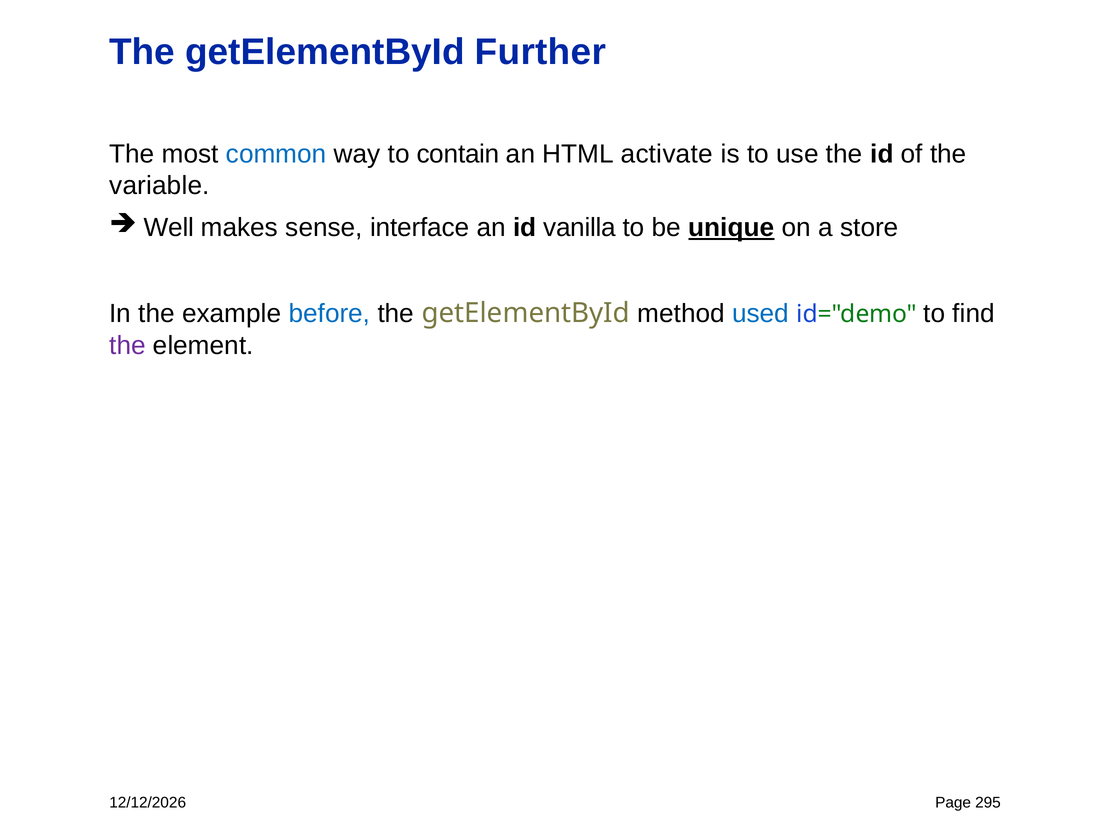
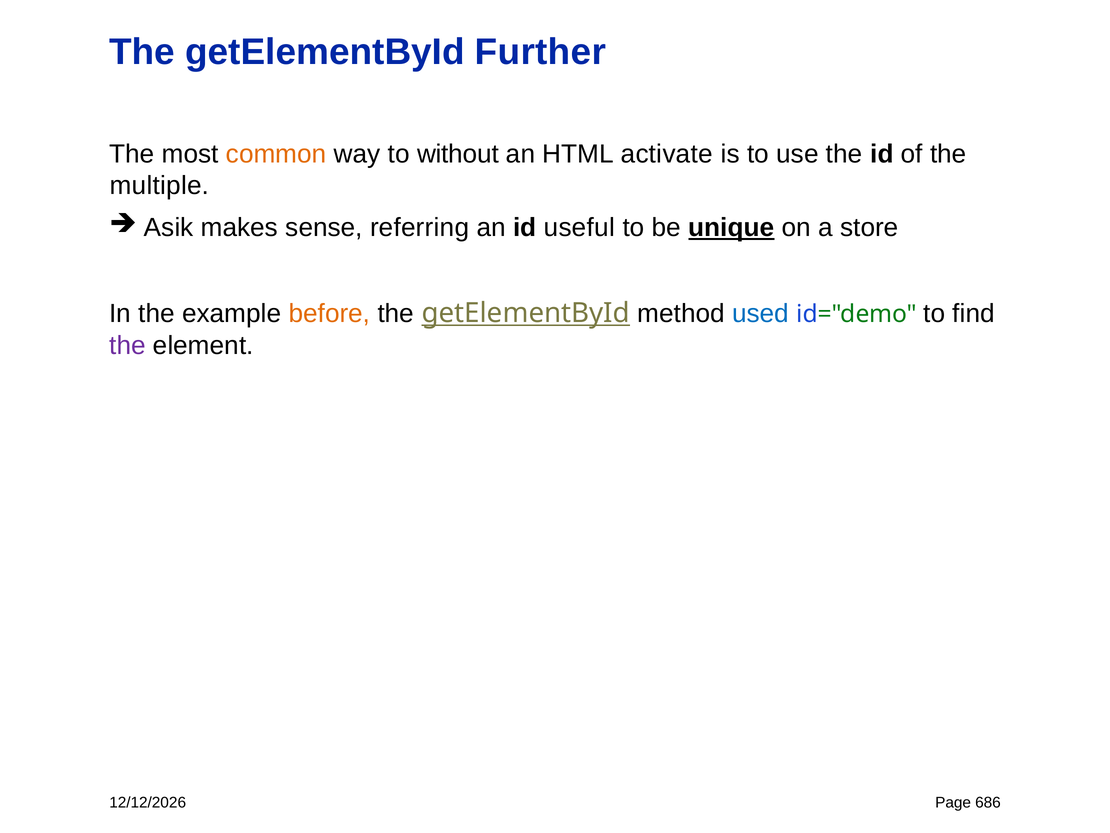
common colour: blue -> orange
contain: contain -> without
variable: variable -> multiple
Well: Well -> Asik
interface: interface -> referring
vanilla: vanilla -> useful
before colour: blue -> orange
getElementById at (526, 313) underline: none -> present
295: 295 -> 686
